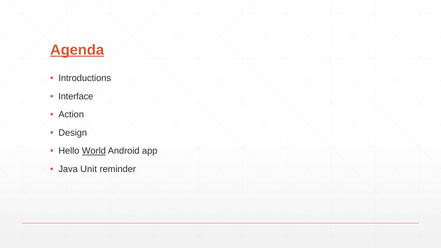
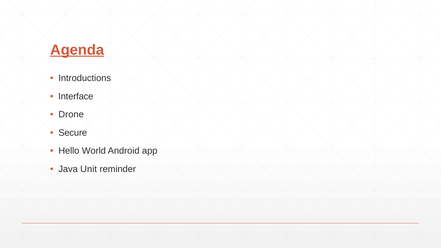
Action: Action -> Drone
Design: Design -> Secure
World underline: present -> none
